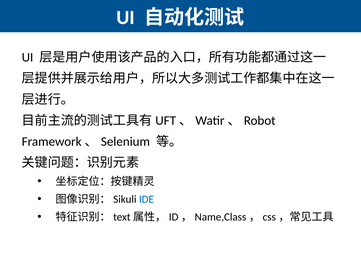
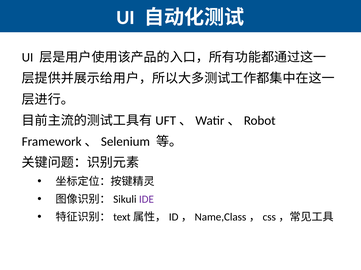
IDE colour: blue -> purple
